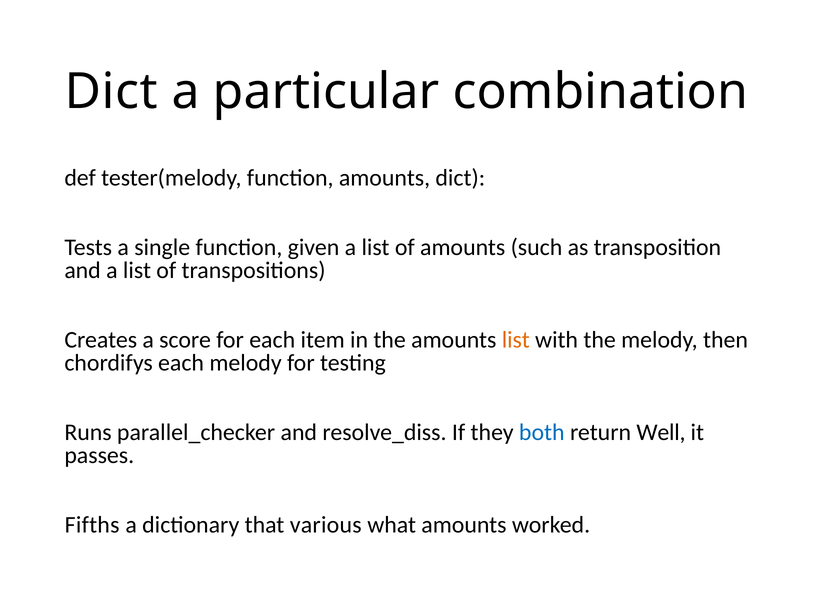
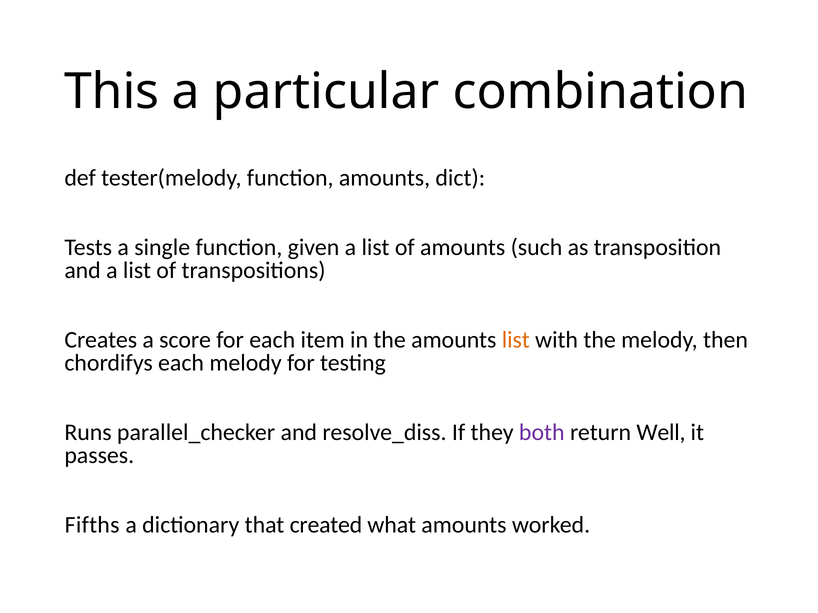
Dict at (111, 92): Dict -> This
both colour: blue -> purple
various: various -> created
